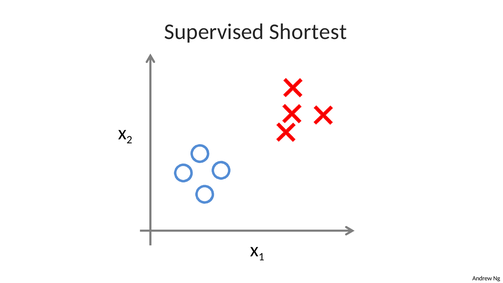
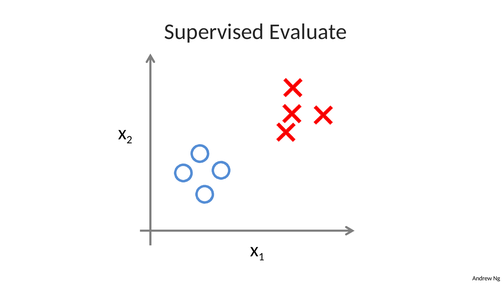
Shortest: Shortest -> Evaluate
